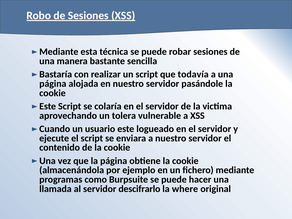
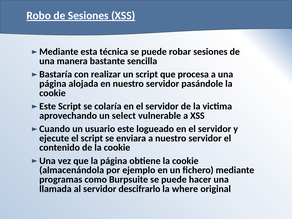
todavía: todavía -> procesa
tolera: tolera -> select
